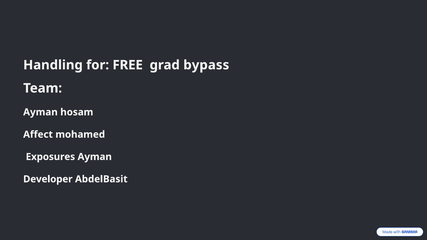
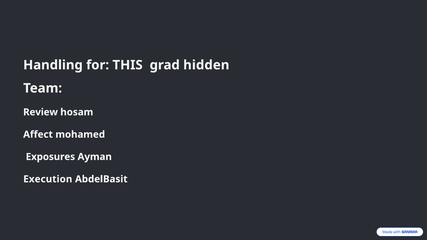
FREE: FREE -> THIS
bypass: bypass -> hidden
Ayman at (40, 112): Ayman -> Review
Developer: Developer -> Execution
